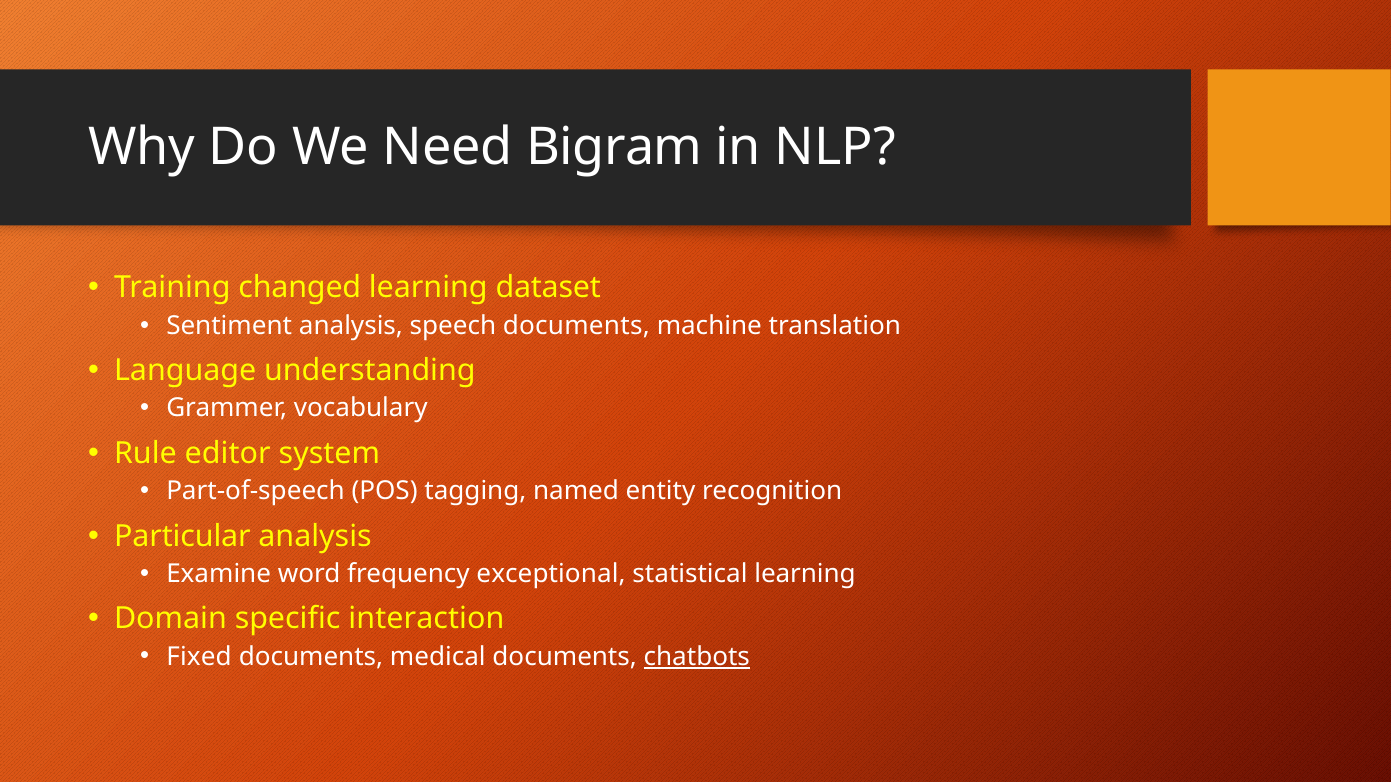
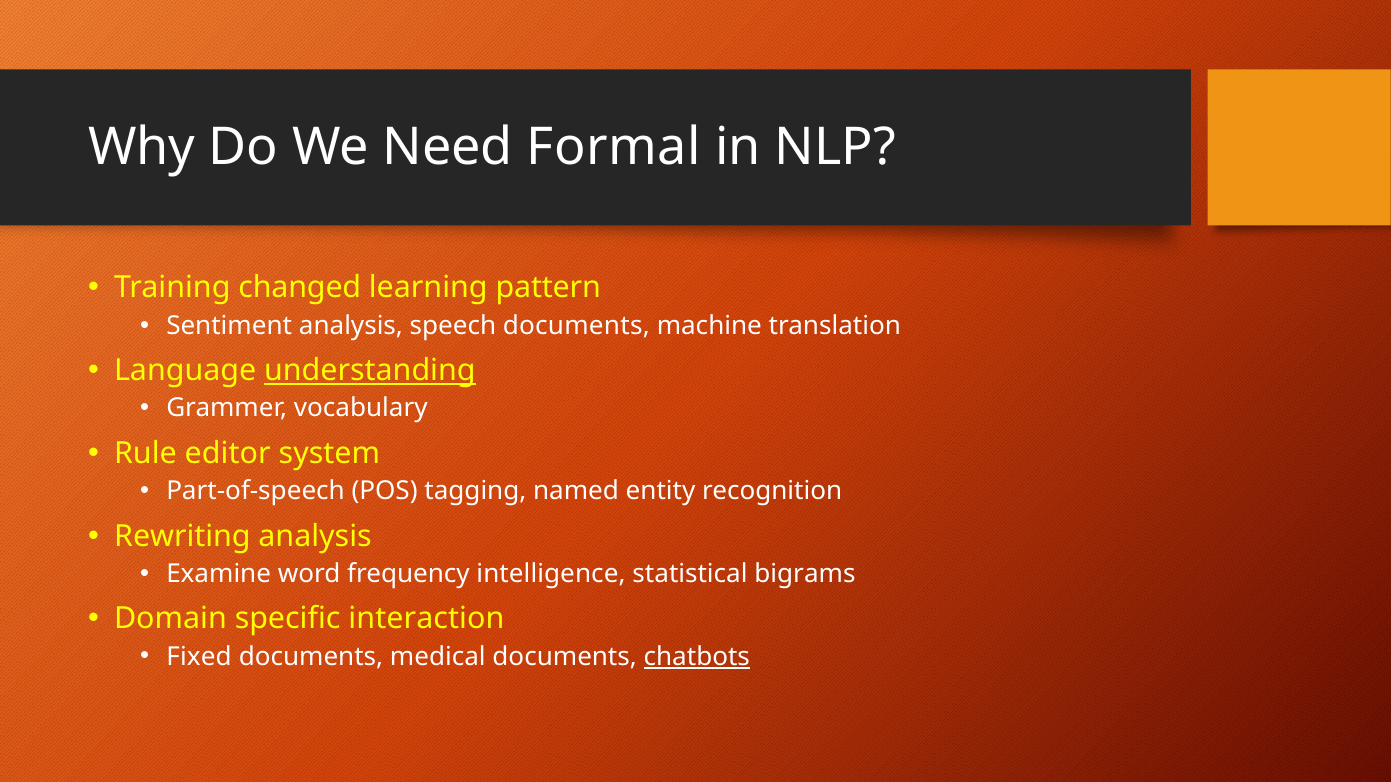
Bigram: Bigram -> Formal
dataset: dataset -> pattern
understanding underline: none -> present
Particular: Particular -> Rewriting
exceptional: exceptional -> intelligence
statistical learning: learning -> bigrams
